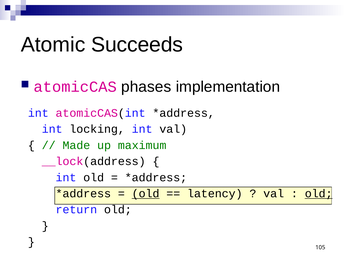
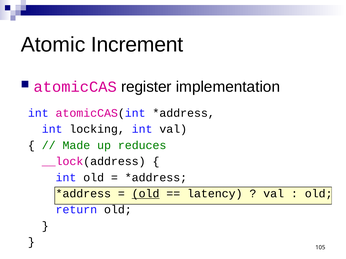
Succeeds: Succeeds -> Increment
phases: phases -> register
maximum: maximum -> reduces
old at (319, 194) underline: present -> none
